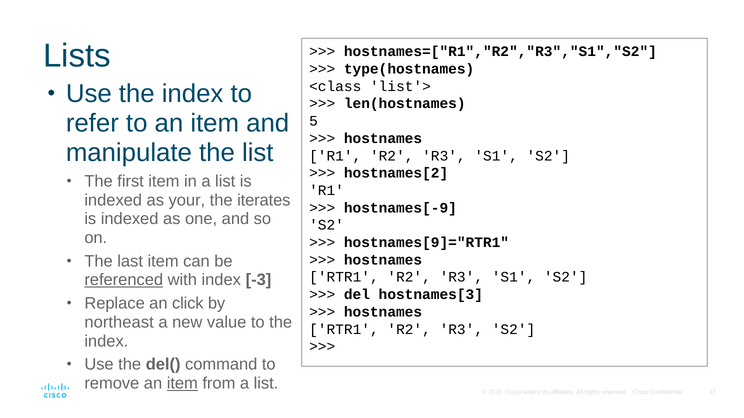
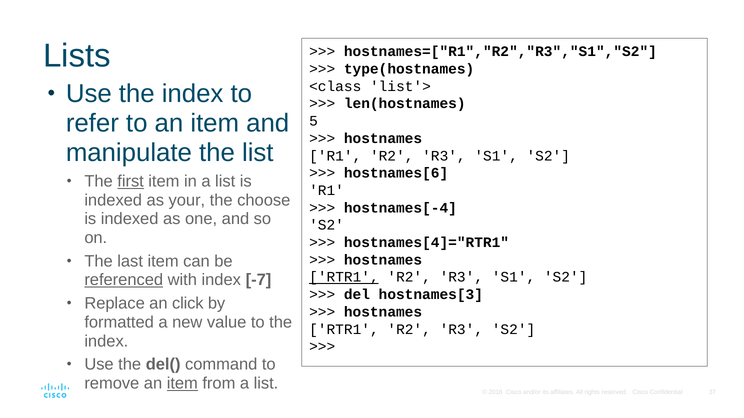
hostnames[2: hostnames[2 -> hostnames[6
first underline: none -> present
iterates: iterates -> choose
hostnames[-9: hostnames[-9 -> hostnames[-4
hostnames[9]="RTR1: hostnames[9]="RTR1 -> hostnames[4]="RTR1
RTR1 at (344, 278) underline: none -> present
-3: -3 -> -7
northeast: northeast -> formatted
